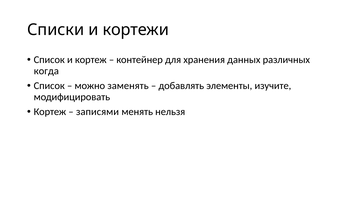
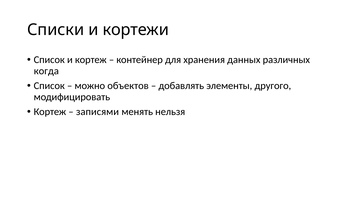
заменять: заменять -> объектов
изучите: изучите -> другого
